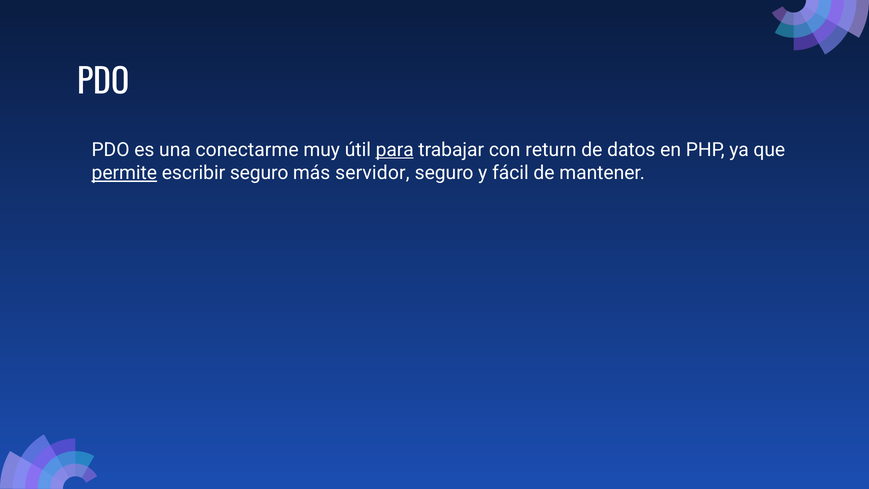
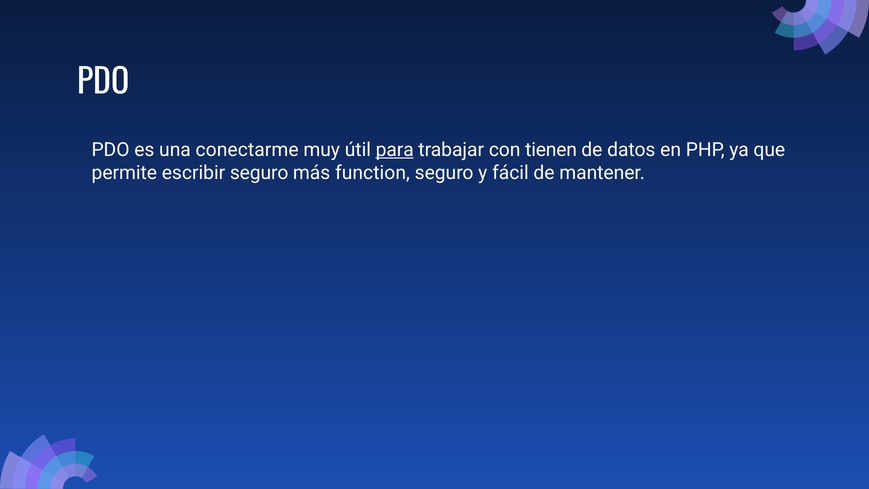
return: return -> tienen
permite underline: present -> none
servidor: servidor -> function
